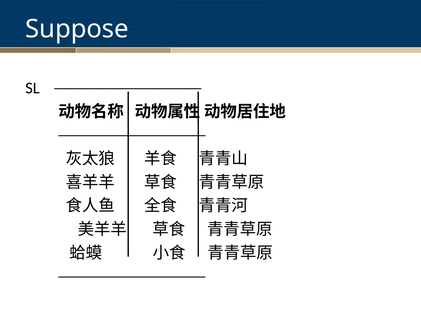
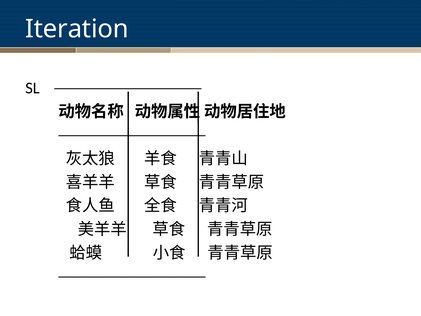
Suppose: Suppose -> Iteration
